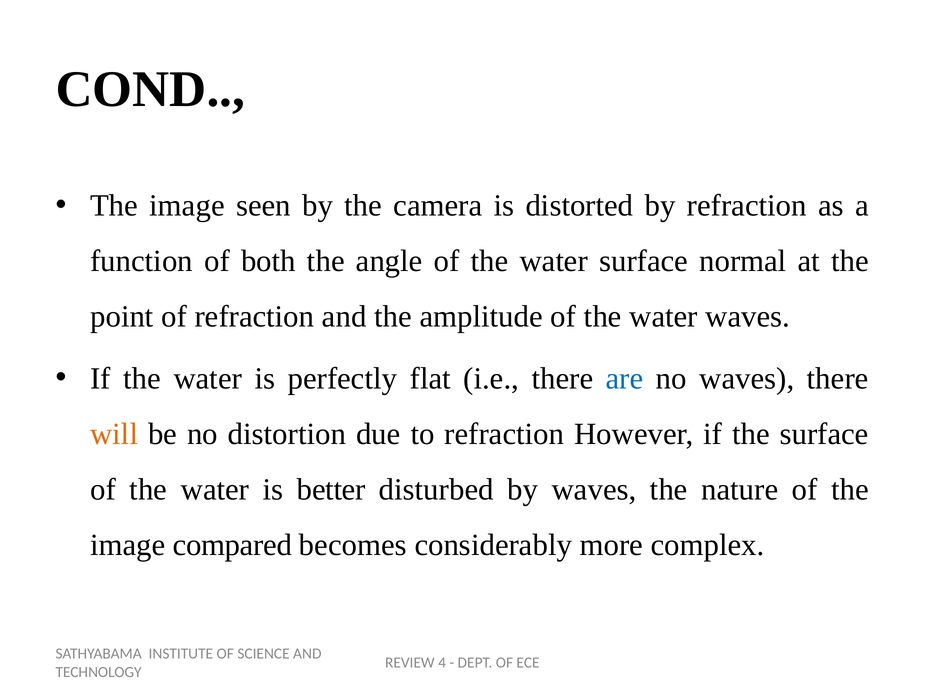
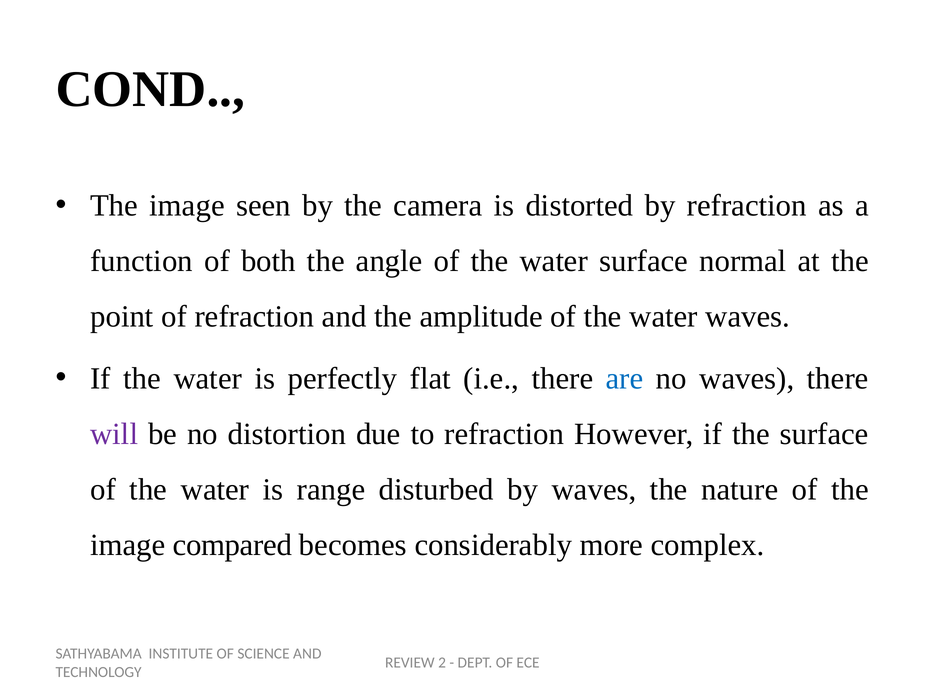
will colour: orange -> purple
better: better -> range
4: 4 -> 2
